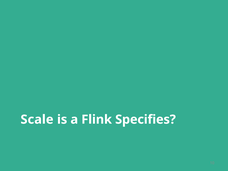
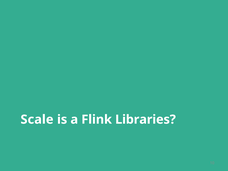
Specifies: Specifies -> Libraries
